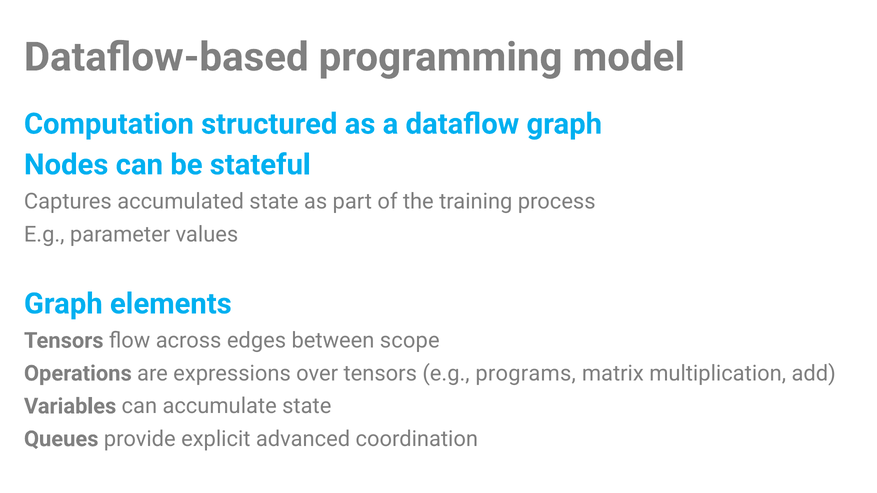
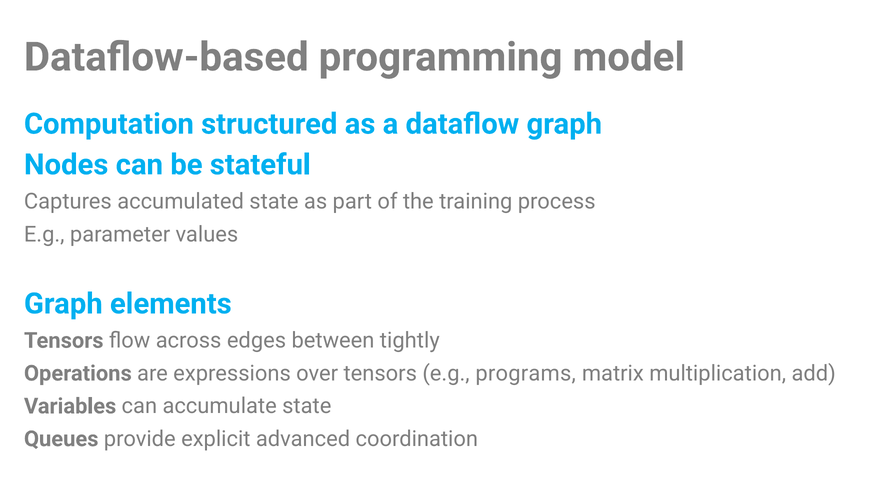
scope: scope -> tightly
